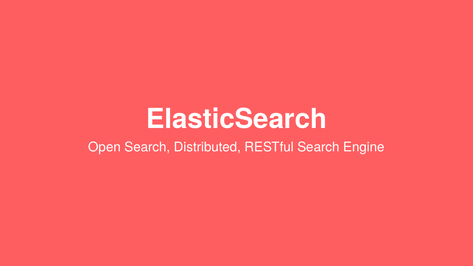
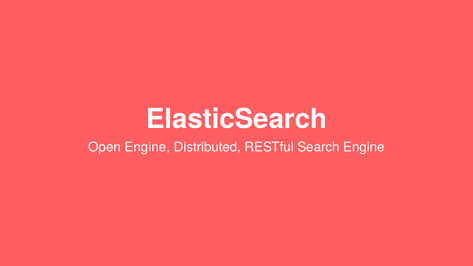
Open Search: Search -> Engine
